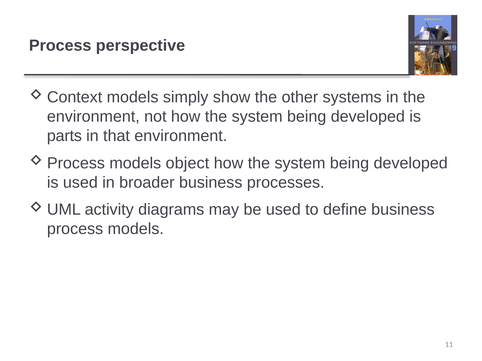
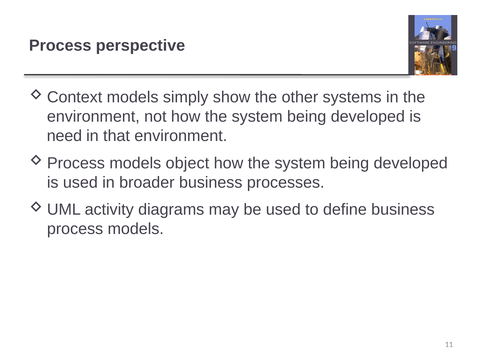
parts: parts -> need
